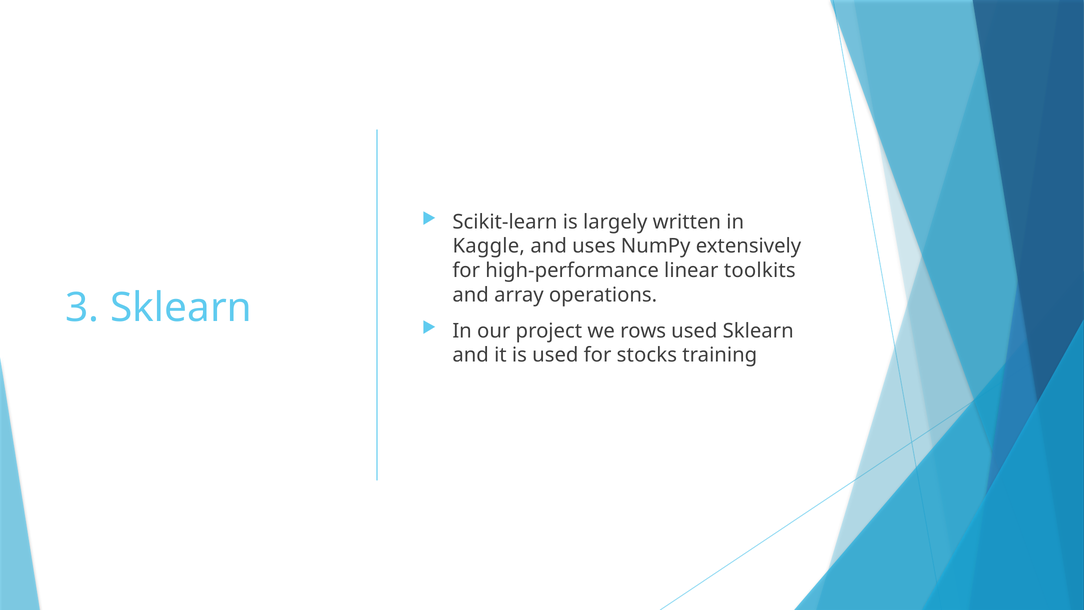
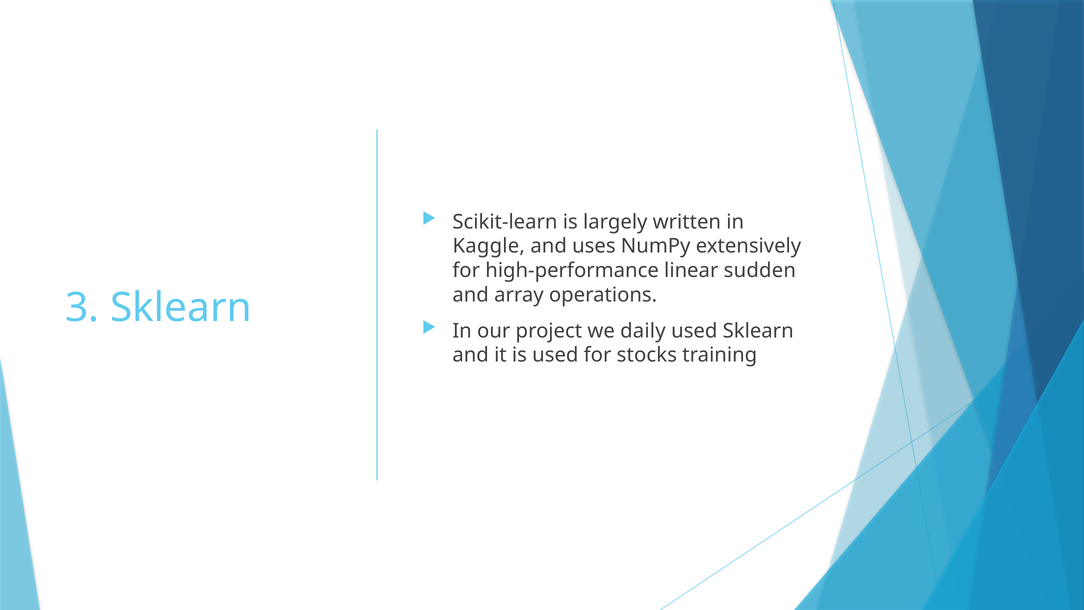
toolkits: toolkits -> sudden
rows: rows -> daily
